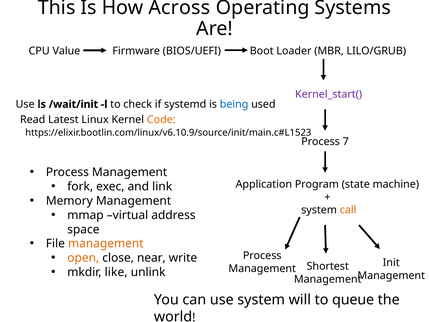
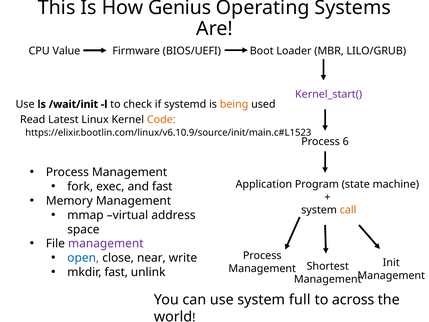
Across: Across -> Genius
being colour: blue -> orange
7: 7 -> 6
and link: link -> fast
management at (106, 244) colour: orange -> purple
open colour: orange -> blue
mkdir like: like -> fast
will: will -> full
queue: queue -> across
